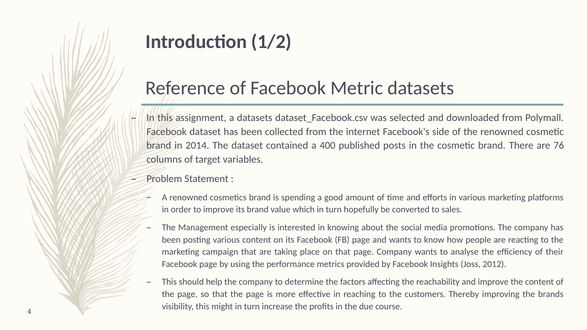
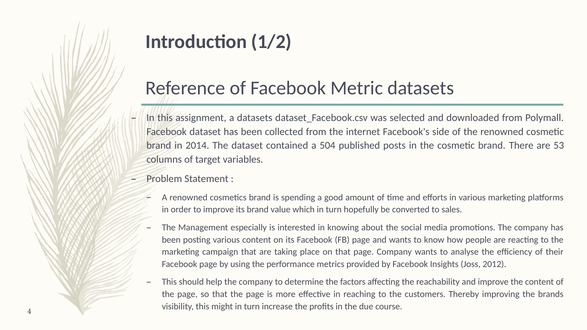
400: 400 -> 504
76: 76 -> 53
